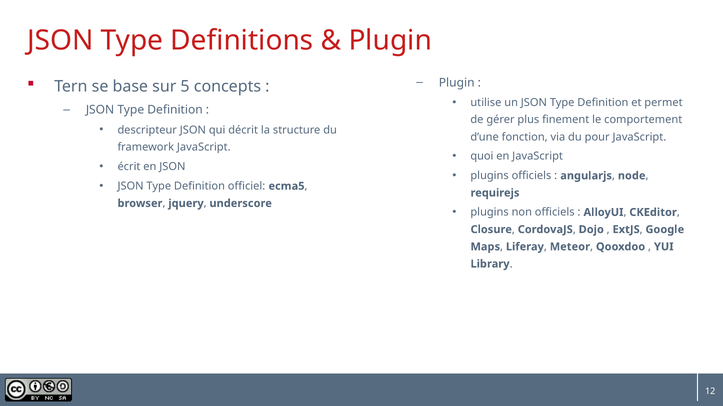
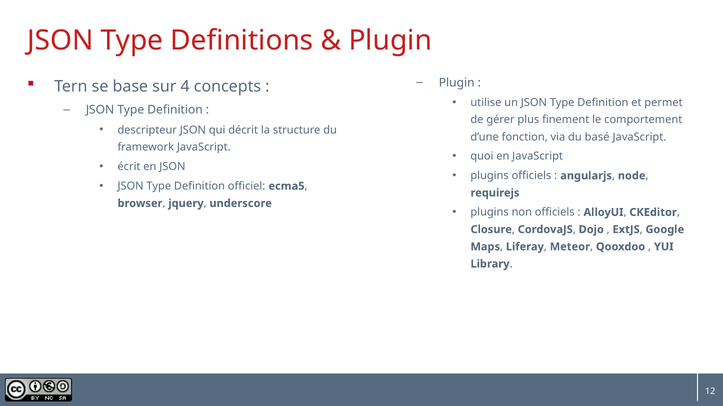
5: 5 -> 4
pour: pour -> basé
